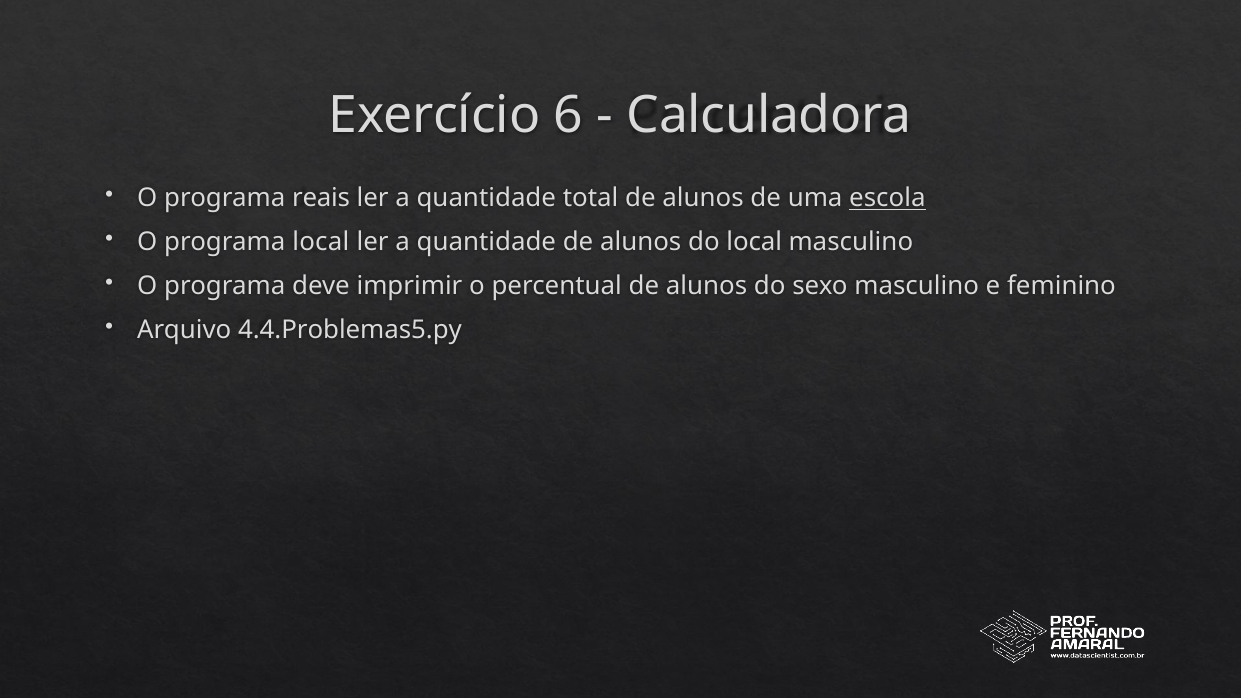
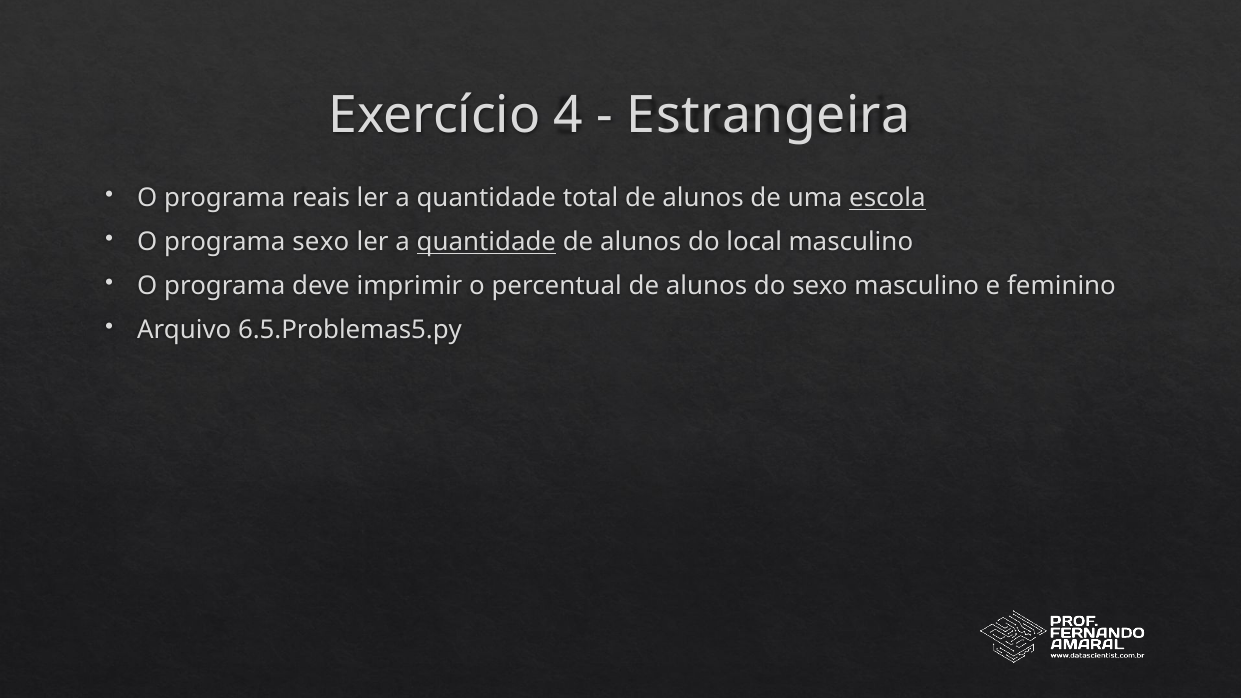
6: 6 -> 4
Calculadora: Calculadora -> Estrangeira
programa local: local -> sexo
quantidade at (486, 242) underline: none -> present
4.4.Problemas5.py: 4.4.Problemas5.py -> 6.5.Problemas5.py
